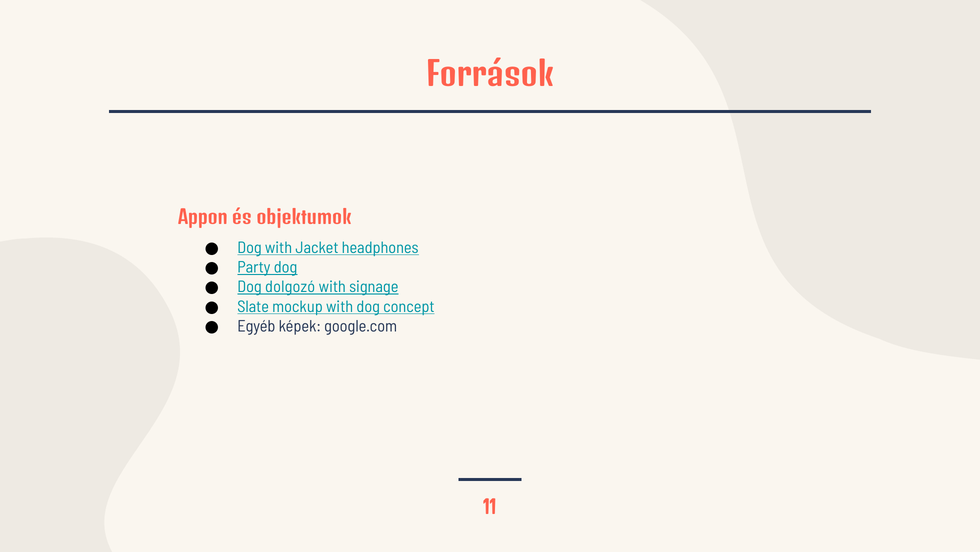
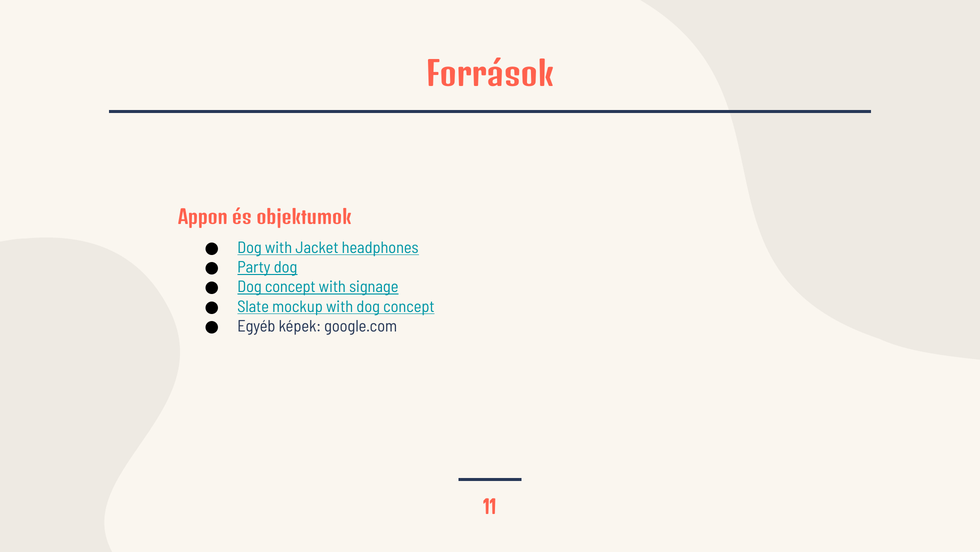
dolgozó at (290, 287): dolgozó -> concept
